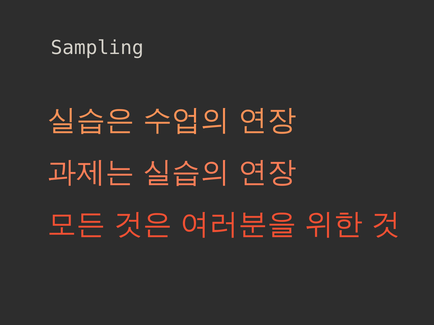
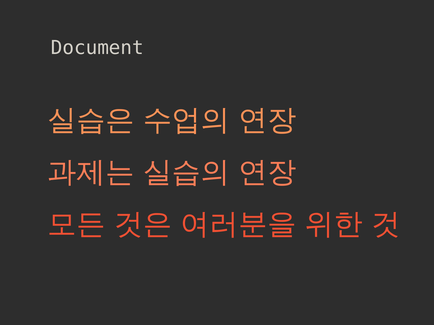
Sampling: Sampling -> Document
